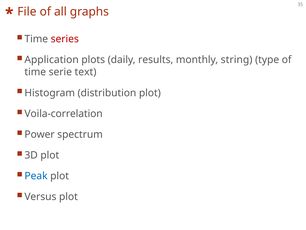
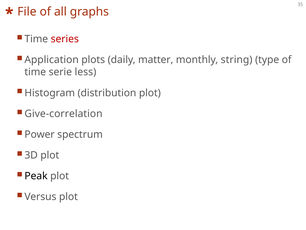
results: results -> matter
text: text -> less
Voila-correlation: Voila-correlation -> Give-correlation
Peak colour: blue -> black
